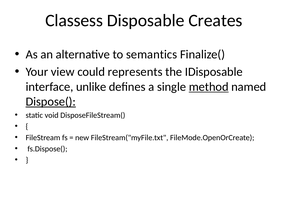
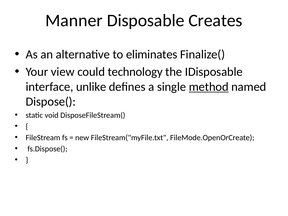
Classess: Classess -> Manner
semantics: semantics -> eliminates
represents: represents -> technology
Dispose( underline: present -> none
